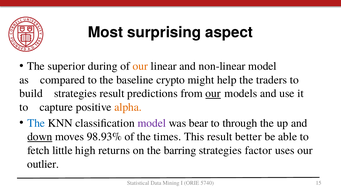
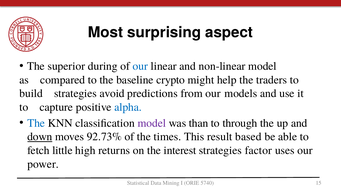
our at (140, 66) colour: orange -> blue
...strategies result: result -> avoid
our at (213, 93) underline: present -> none
alpha colour: orange -> blue
bear: bear -> than
98.93%: 98.93% -> 92.73%
better: better -> based
barring: barring -> interest
outlier: outlier -> power
